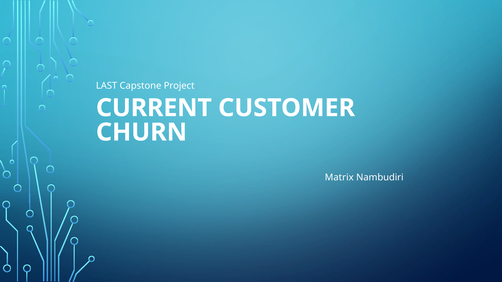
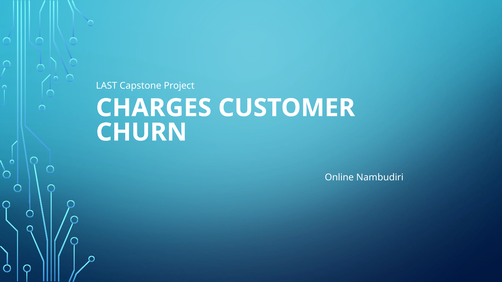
CURRENT: CURRENT -> CHARGES
Matrix: Matrix -> Online
